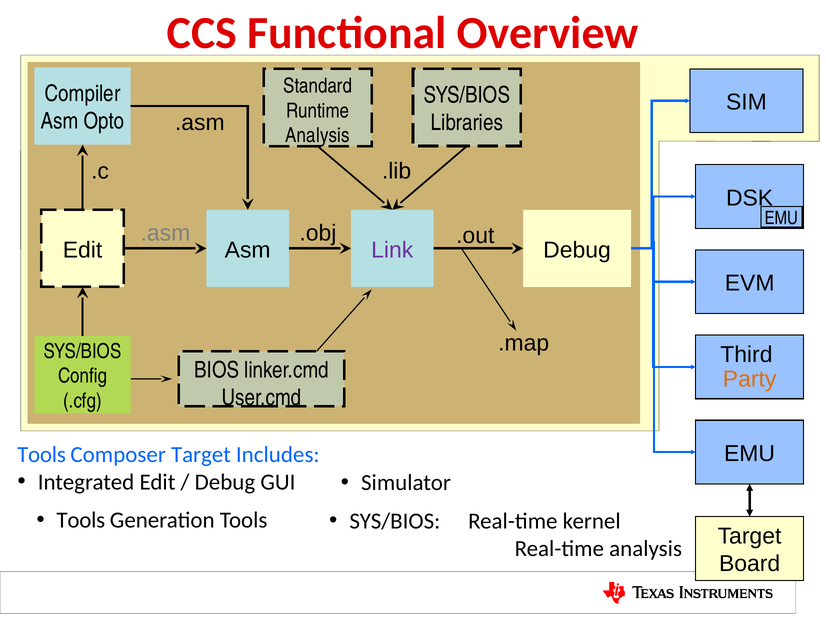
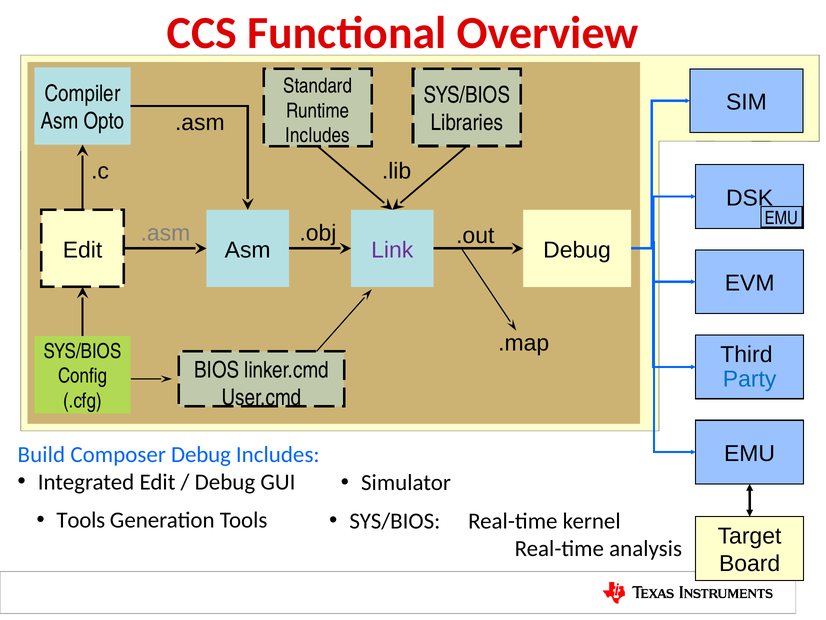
Analysis at (318, 136): Analysis -> Includes
Party colour: orange -> blue
Tools at (42, 454): Tools -> Build
Composer Target: Target -> Debug
